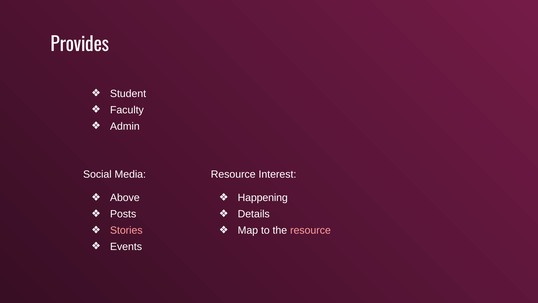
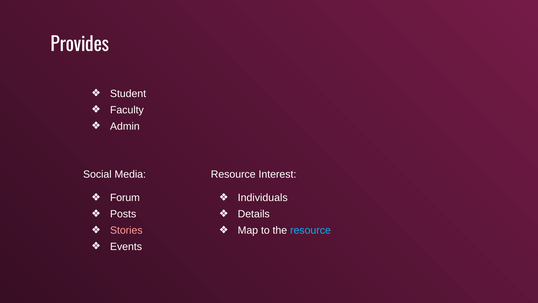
Above: Above -> Forum
Happening: Happening -> Individuals
resource at (310, 230) colour: pink -> light blue
